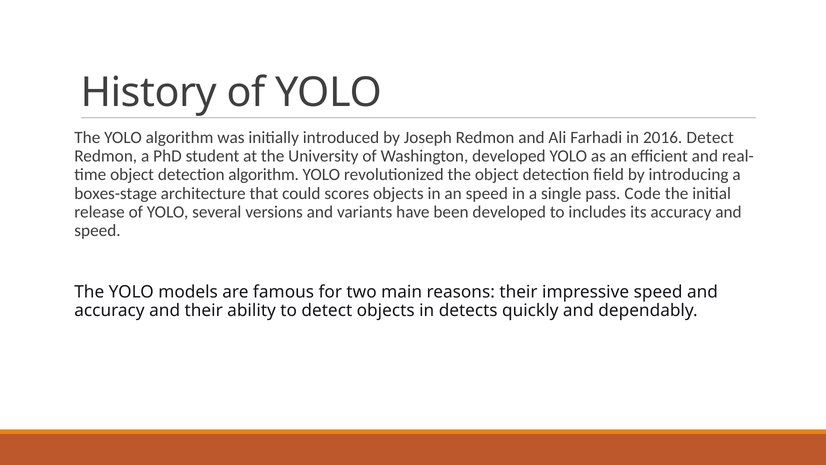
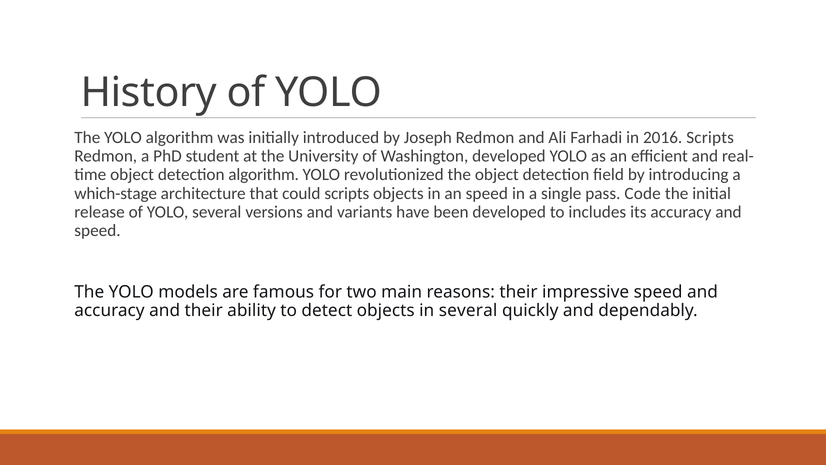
2016 Detect: Detect -> Scripts
boxes-stage: boxes-stage -> which-stage
could scores: scores -> scripts
in detects: detects -> several
